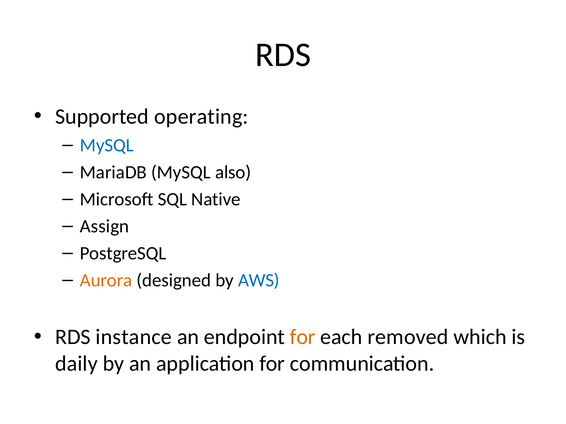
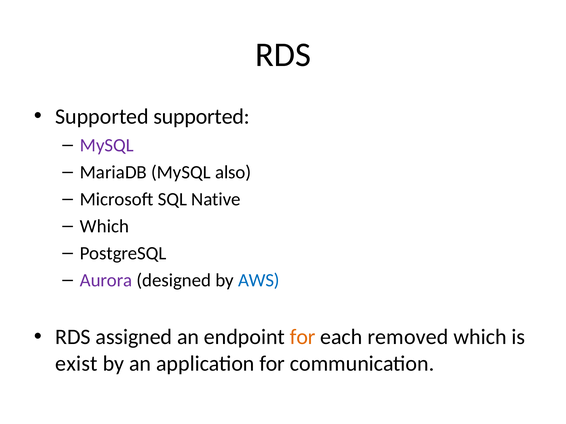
Supported operating: operating -> supported
MySQL at (107, 145) colour: blue -> purple
Assign at (105, 227): Assign -> Which
Aurora colour: orange -> purple
instance: instance -> assigned
daily: daily -> exist
